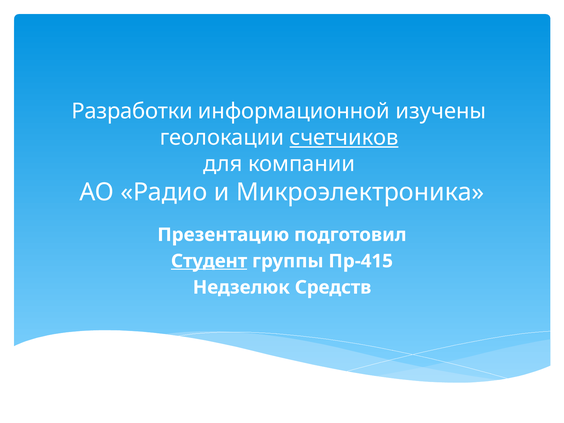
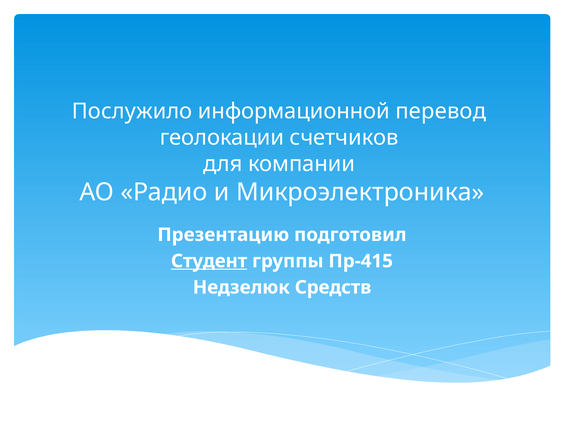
Разработки: Разработки -> Послужило
изучены: изучены -> перевод
счетчиков underline: present -> none
